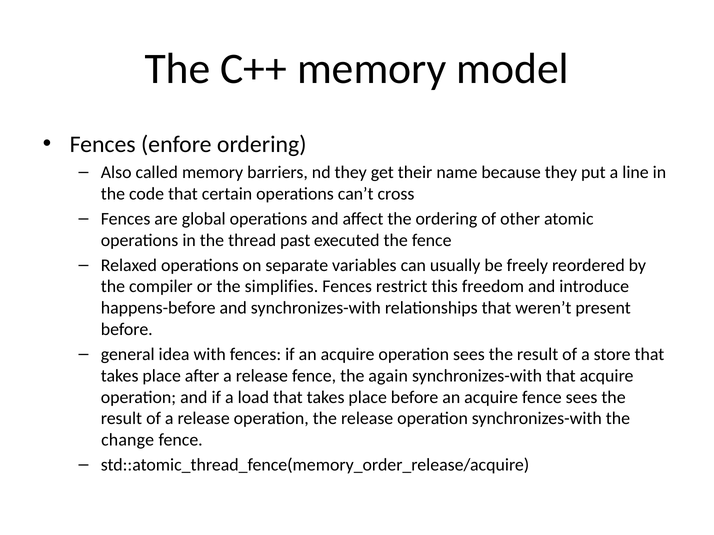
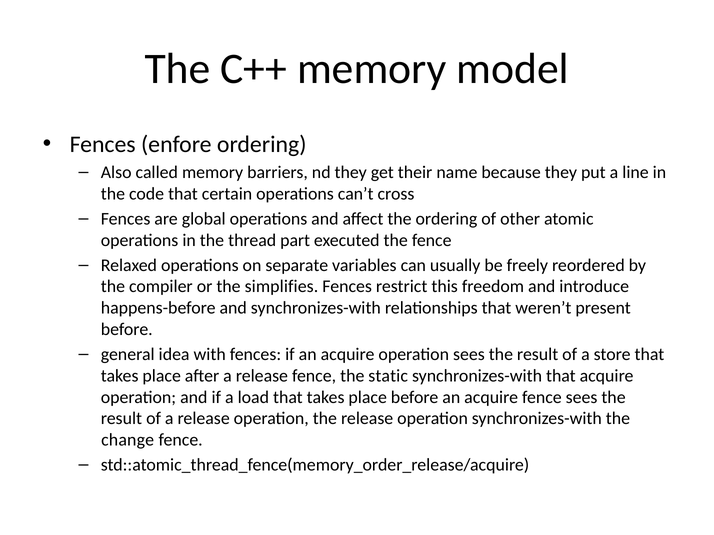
past: past -> part
again: again -> static
